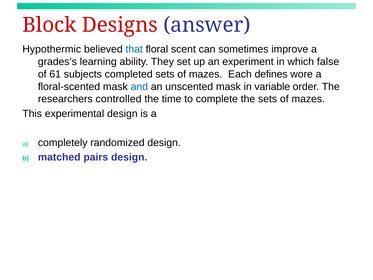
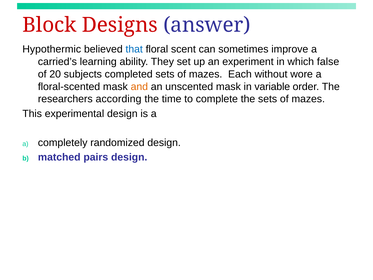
grades’s: grades’s -> carried’s
61: 61 -> 20
defines: defines -> without
and colour: blue -> orange
controlled: controlled -> according
